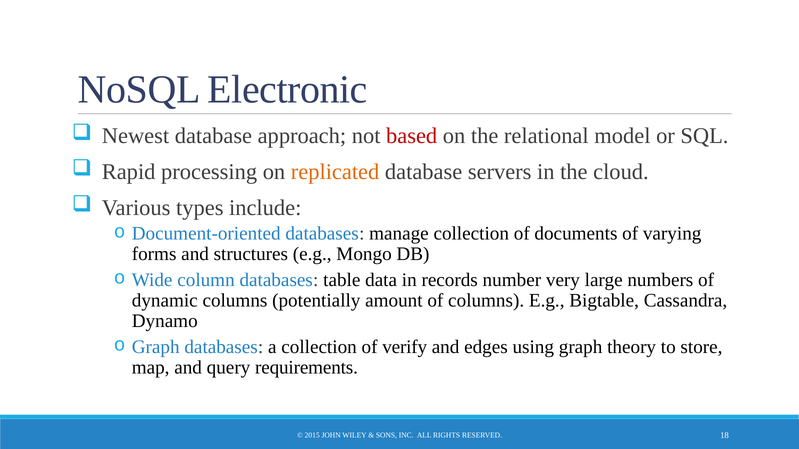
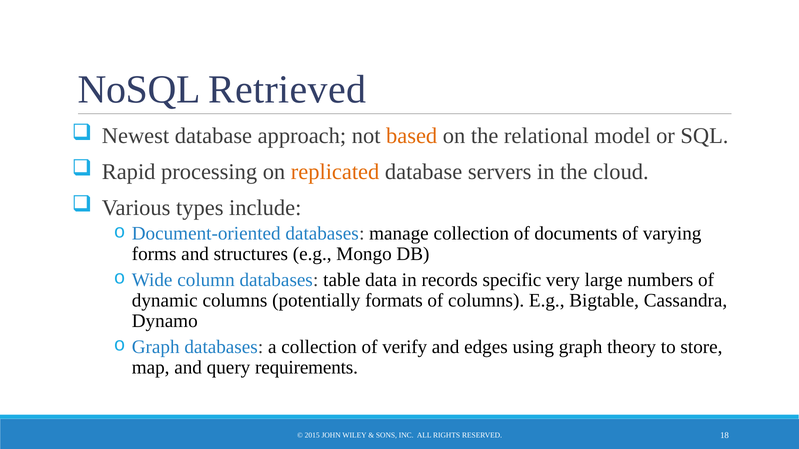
Electronic: Electronic -> Retrieved
based colour: red -> orange
number: number -> specific
amount: amount -> formats
